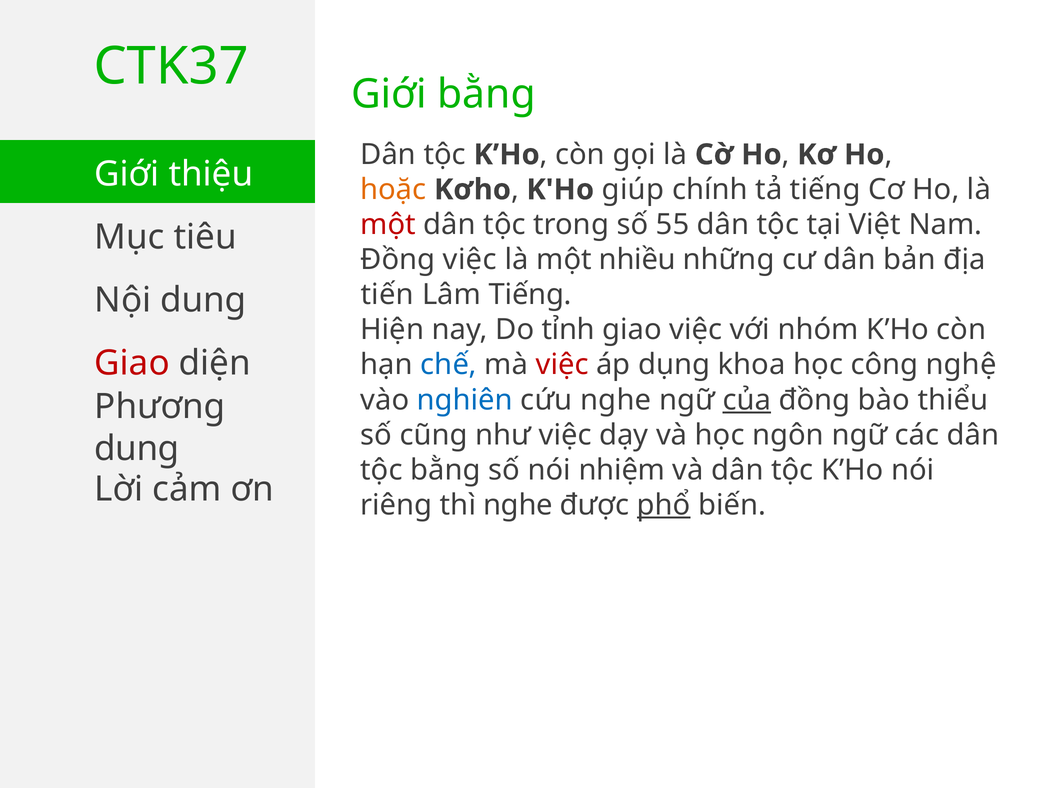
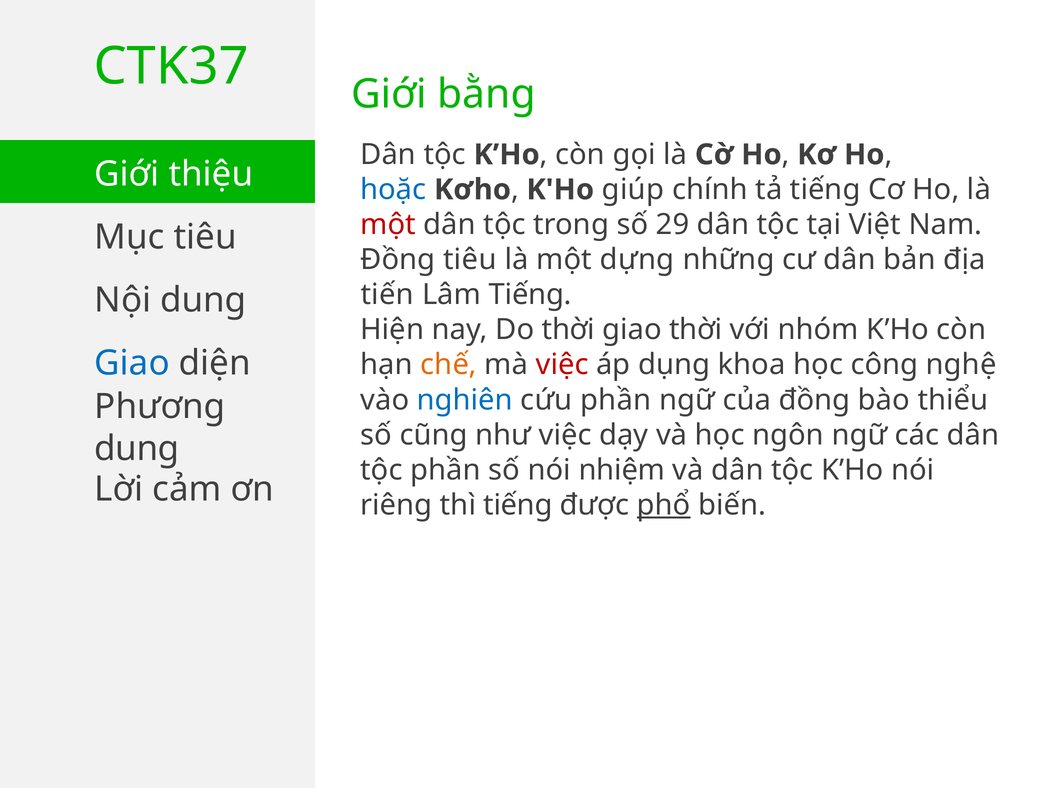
hoặc colour: orange -> blue
55: 55 -> 29
Đồng việc: việc -> tiêu
nhiều: nhiều -> dựng
Do tỉnh: tỉnh -> thời
giao việc: việc -> thời
Giao at (132, 363) colour: red -> blue
chế colour: blue -> orange
cứu nghe: nghe -> phần
của underline: present -> none
tộc bằng: bằng -> phần
thì nghe: nghe -> tiếng
